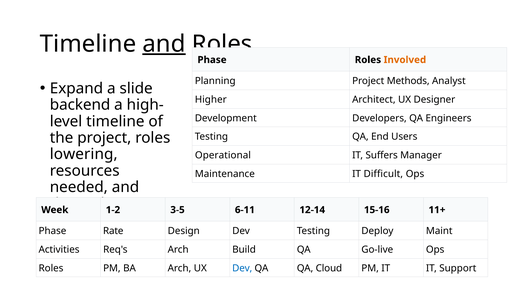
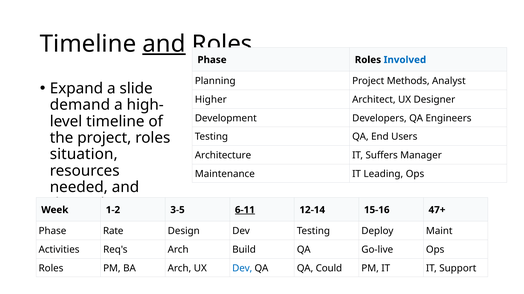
Involved colour: orange -> blue
backend: backend -> demand
lowering: lowering -> situation
Operational: Operational -> Architecture
Difficult: Difficult -> Leading
6-11 underline: none -> present
11+: 11+ -> 47+
Cloud: Cloud -> Could
